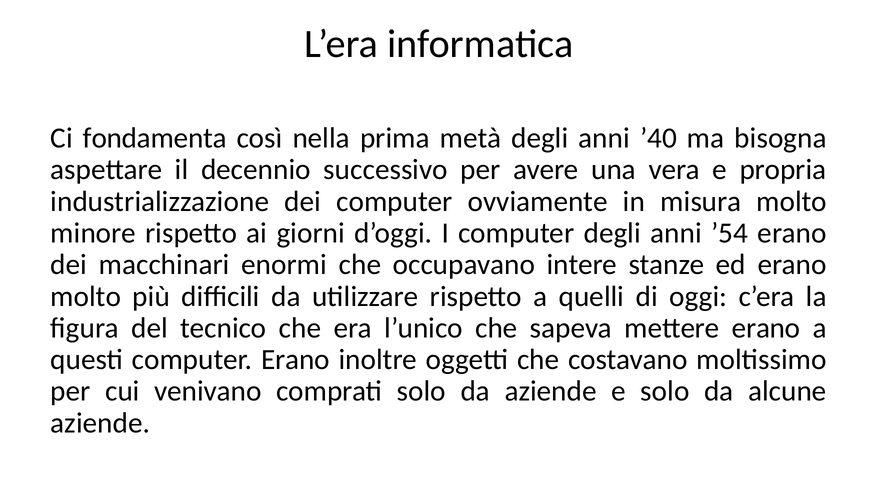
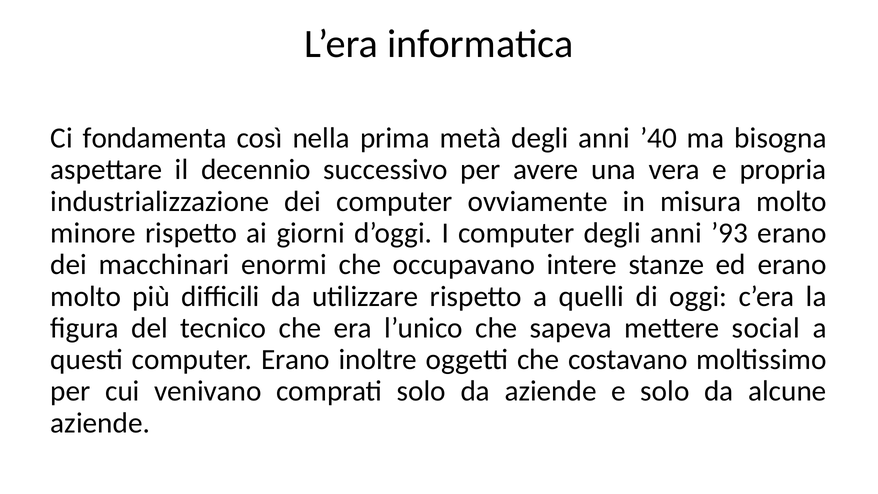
’54: ’54 -> ’93
mettere erano: erano -> social
